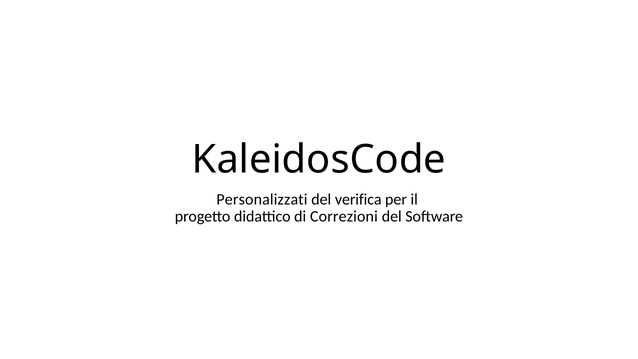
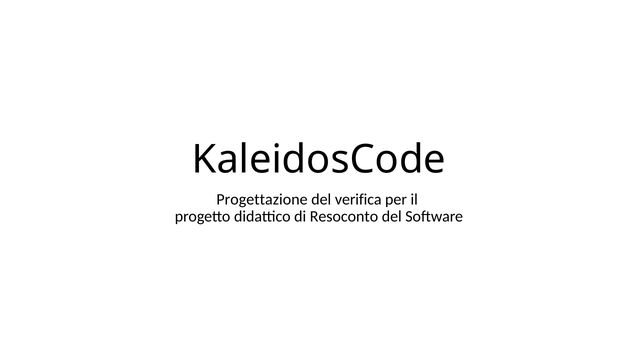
Personalizzati: Personalizzati -> Progettazione
Correzioni: Correzioni -> Resoconto
